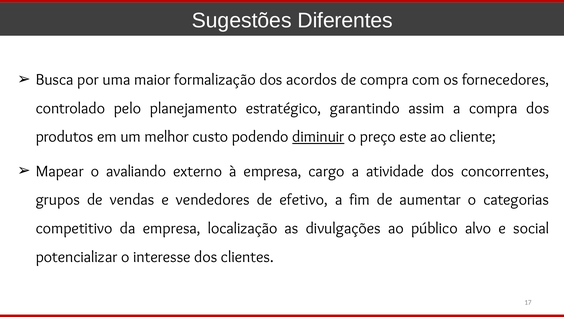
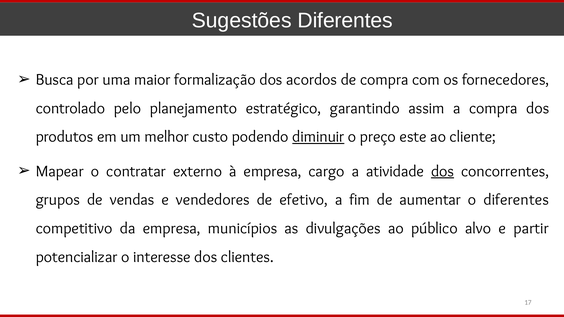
avaliando: avaliando -> contratar
dos at (443, 171) underline: none -> present
o categorias: categorias -> diferentes
localização: localização -> municípios
social: social -> partir
